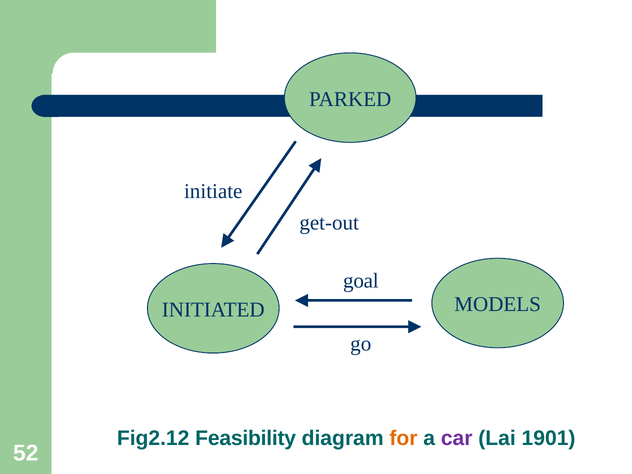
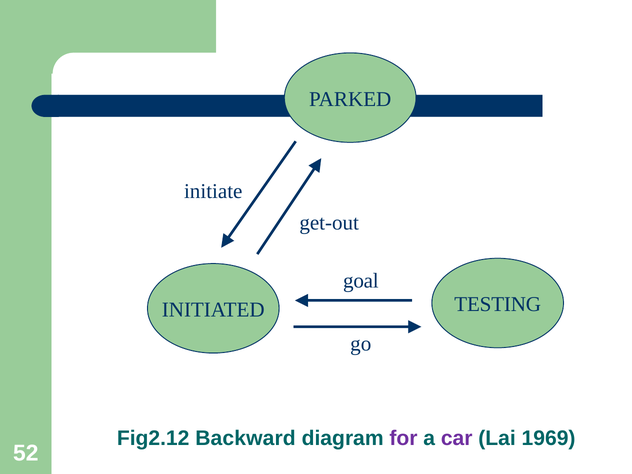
MODELS: MODELS -> TESTING
Feasibility: Feasibility -> Backward
for colour: orange -> purple
1901: 1901 -> 1969
